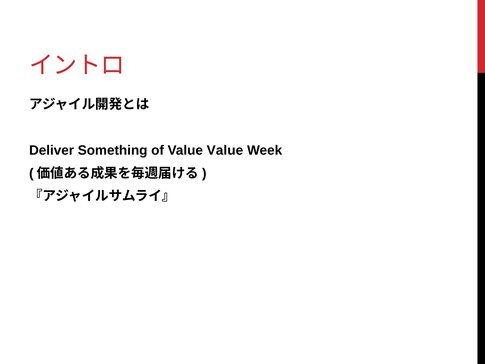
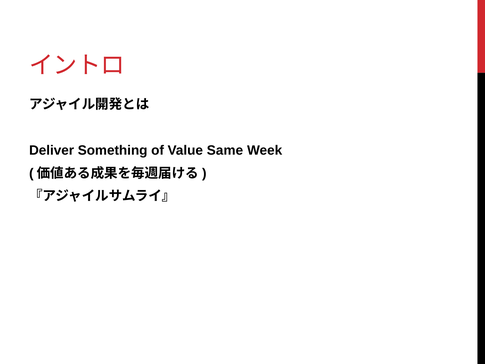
Value Value: Value -> Same
